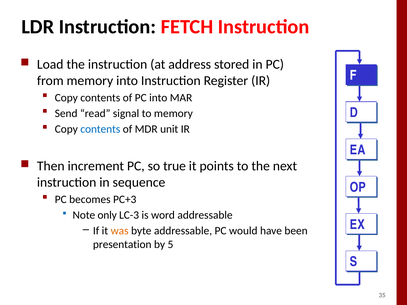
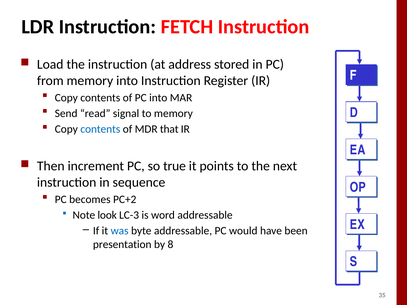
unit: unit -> that
PC+3: PC+3 -> PC+2
only: only -> look
was colour: orange -> blue
5: 5 -> 8
